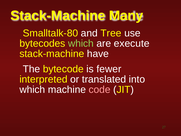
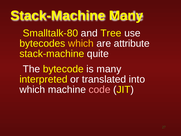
which at (81, 43) colour: light green -> yellow
execute: execute -> attribute
have: have -> quite
is fewer: fewer -> many
